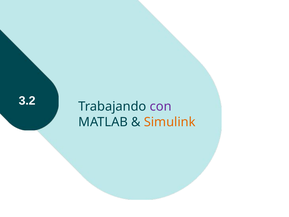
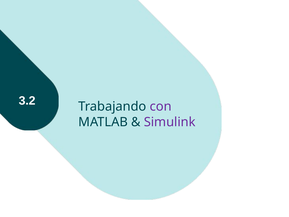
Simulink colour: orange -> purple
